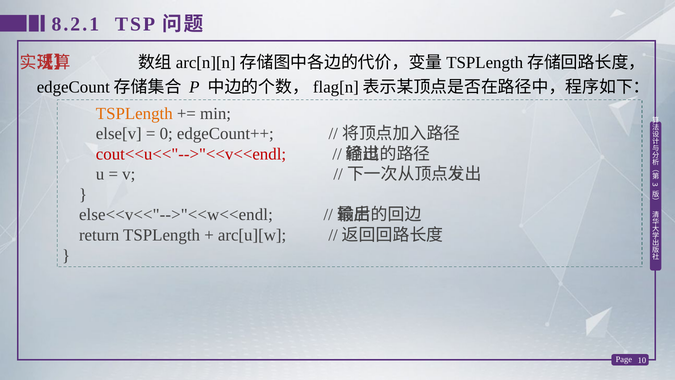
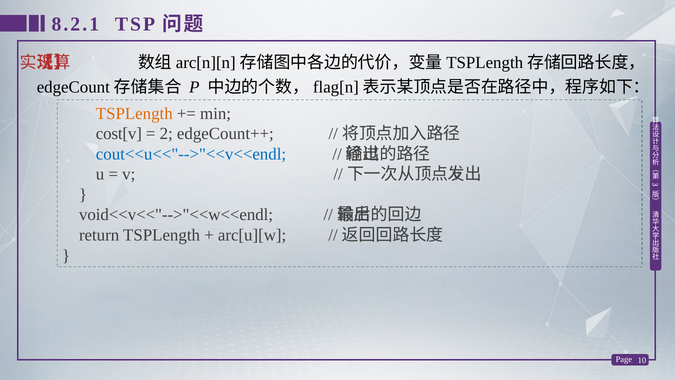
else[v: else[v -> cost[v
0: 0 -> 2
cout<<u<<"-->"<<v<<endl colour: red -> blue
else<<v<<"-->"<<w<<endl: else<<v<<"-->"<<w<<endl -> void<<v<<"-->"<<w<<endl
